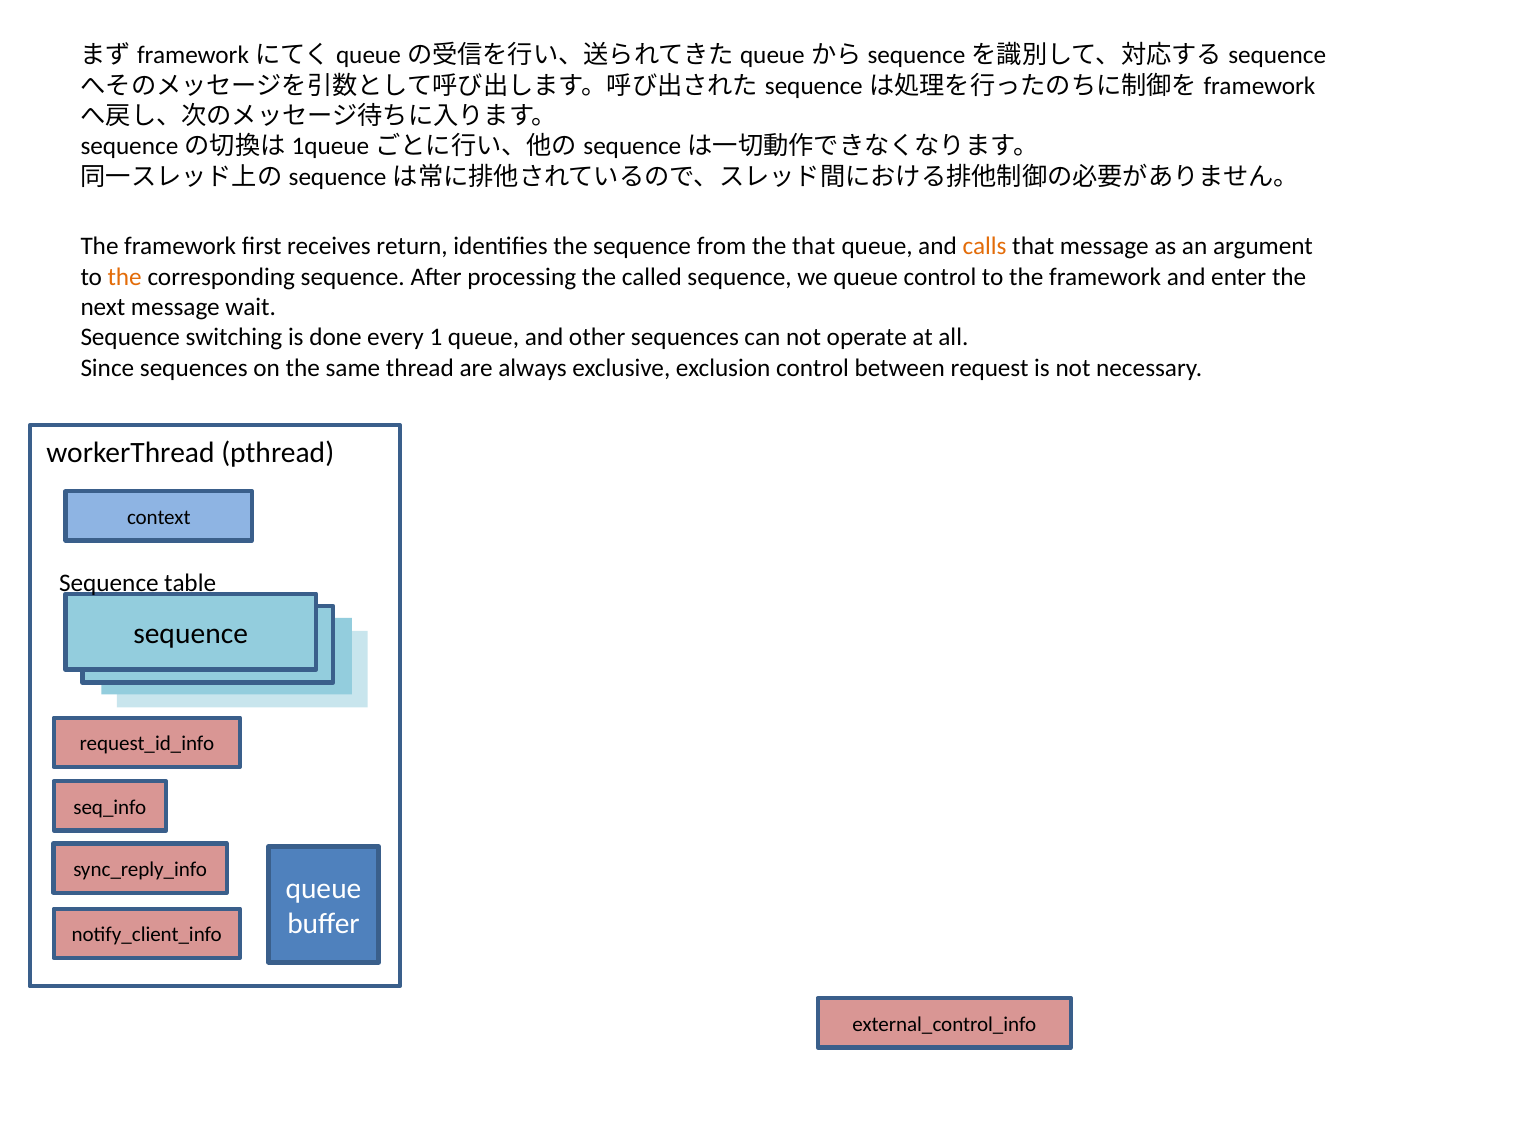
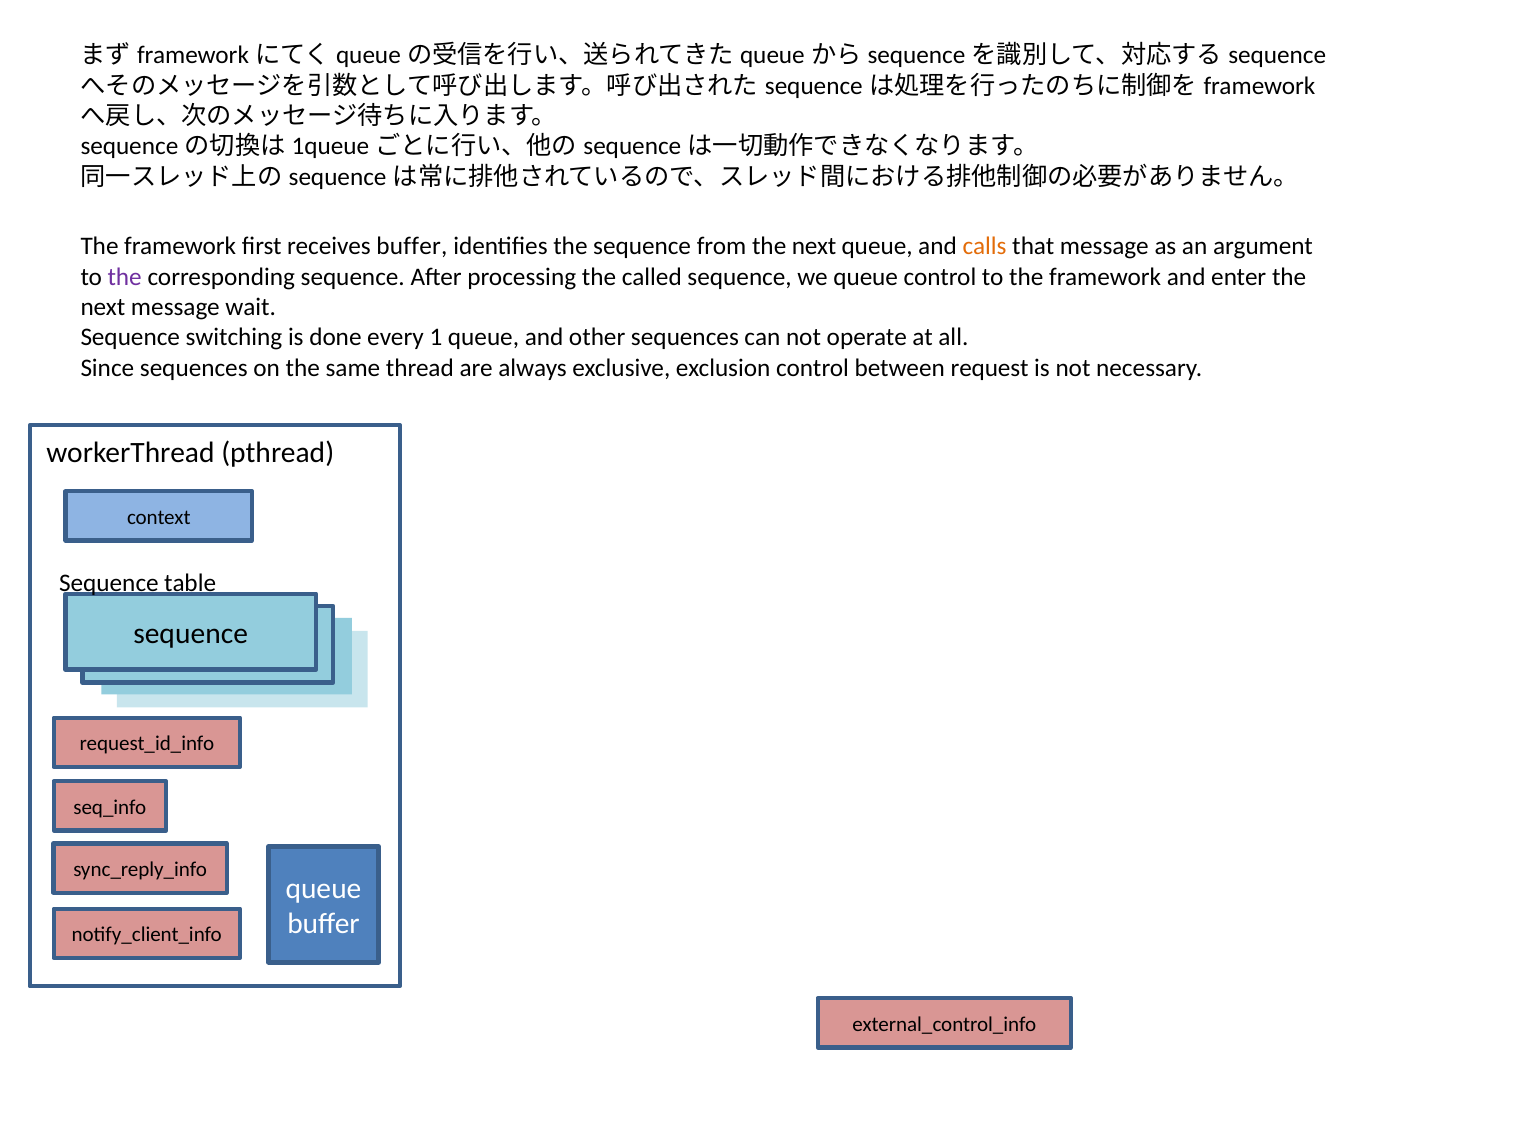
receives return: return -> buffer
from the that: that -> next
the at (125, 277) colour: orange -> purple
